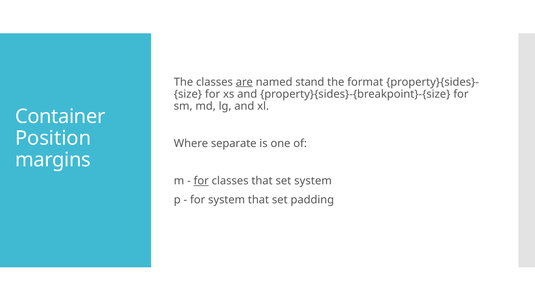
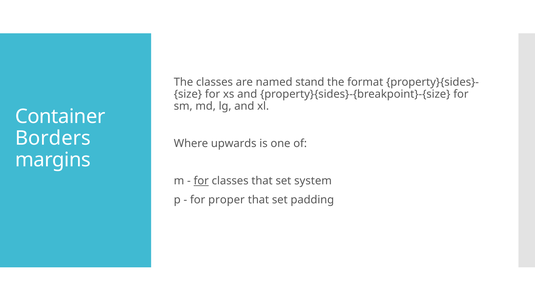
are underline: present -> none
Position: Position -> Borders
separate: separate -> upwards
for system: system -> proper
